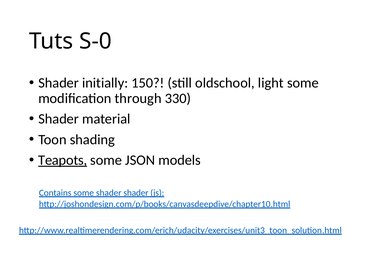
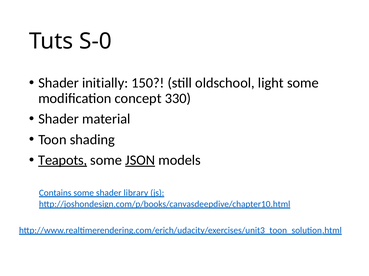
through: through -> concept
JSON underline: none -> present
shader shader: shader -> library
